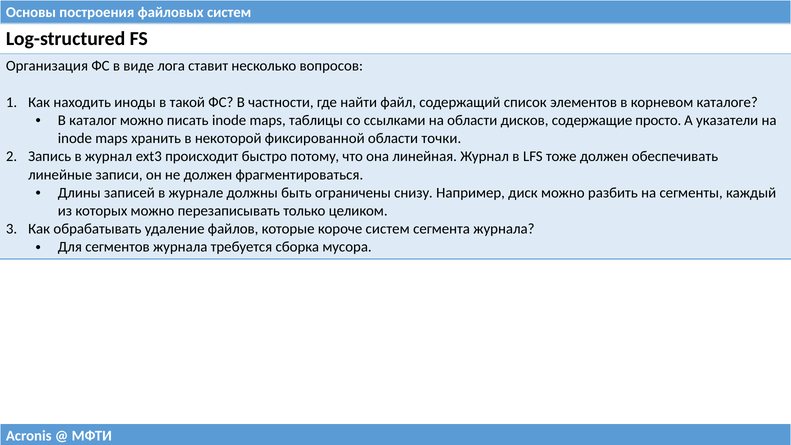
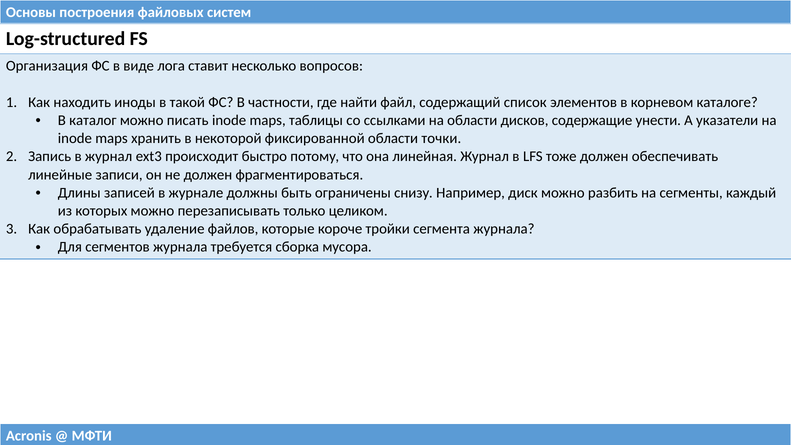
просто: просто -> унести
короче систем: систем -> тройки
